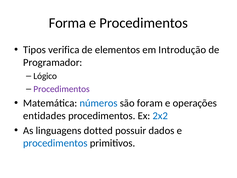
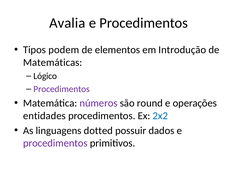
Forma: Forma -> Avalia
verifica: verifica -> podem
Programador: Programador -> Matemáticas
números colour: blue -> purple
foram: foram -> round
procedimentos at (55, 143) colour: blue -> purple
